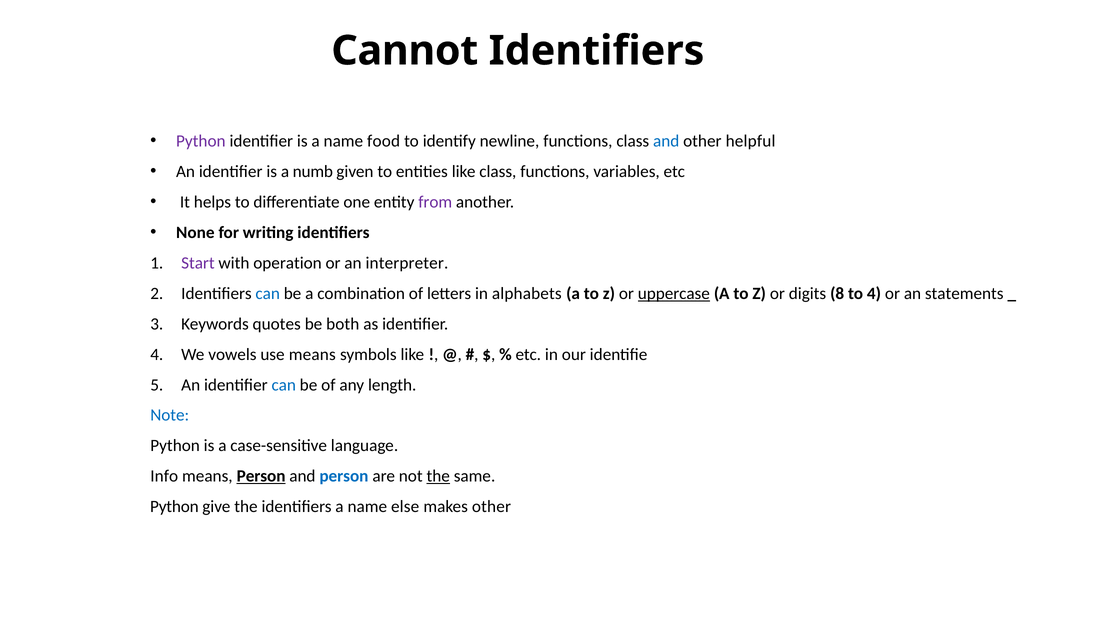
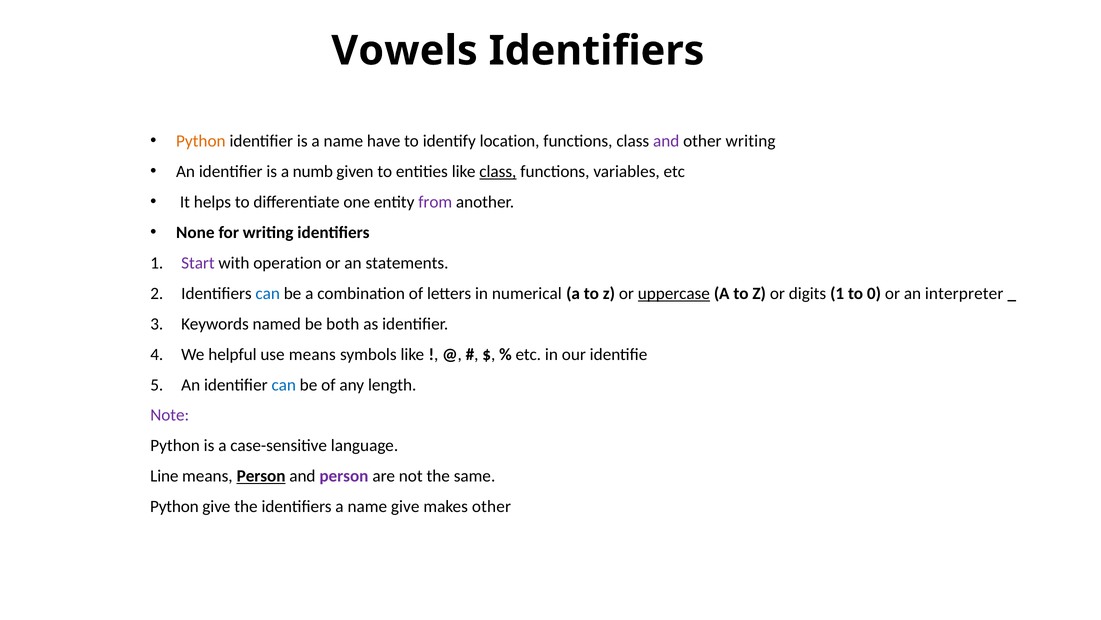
Cannot: Cannot -> Vowels
Python at (201, 141) colour: purple -> orange
food: food -> have
newline: newline -> location
and at (666, 141) colour: blue -> purple
other helpful: helpful -> writing
class at (498, 171) underline: none -> present
interpreter: interpreter -> statements
alphabets: alphabets -> numerical
digits 8: 8 -> 1
to 4: 4 -> 0
statements: statements -> interpreter
quotes: quotes -> named
vowels: vowels -> helpful
Note colour: blue -> purple
Info: Info -> Line
person at (344, 476) colour: blue -> purple
the at (438, 476) underline: present -> none
name else: else -> give
